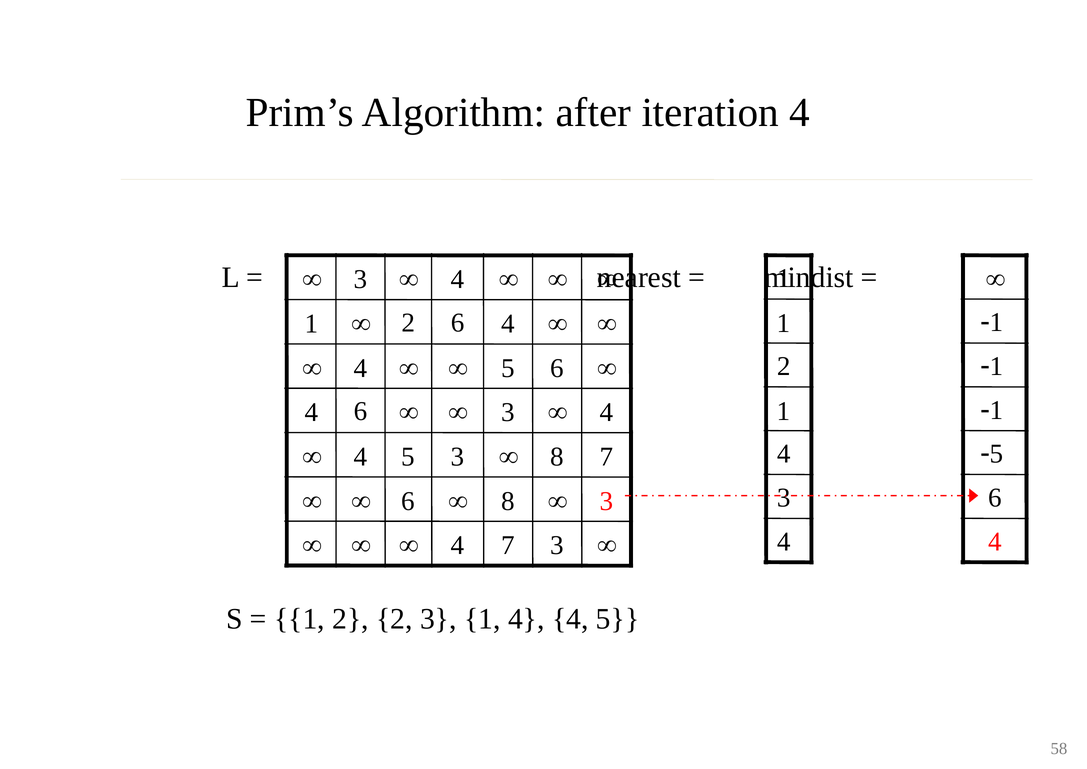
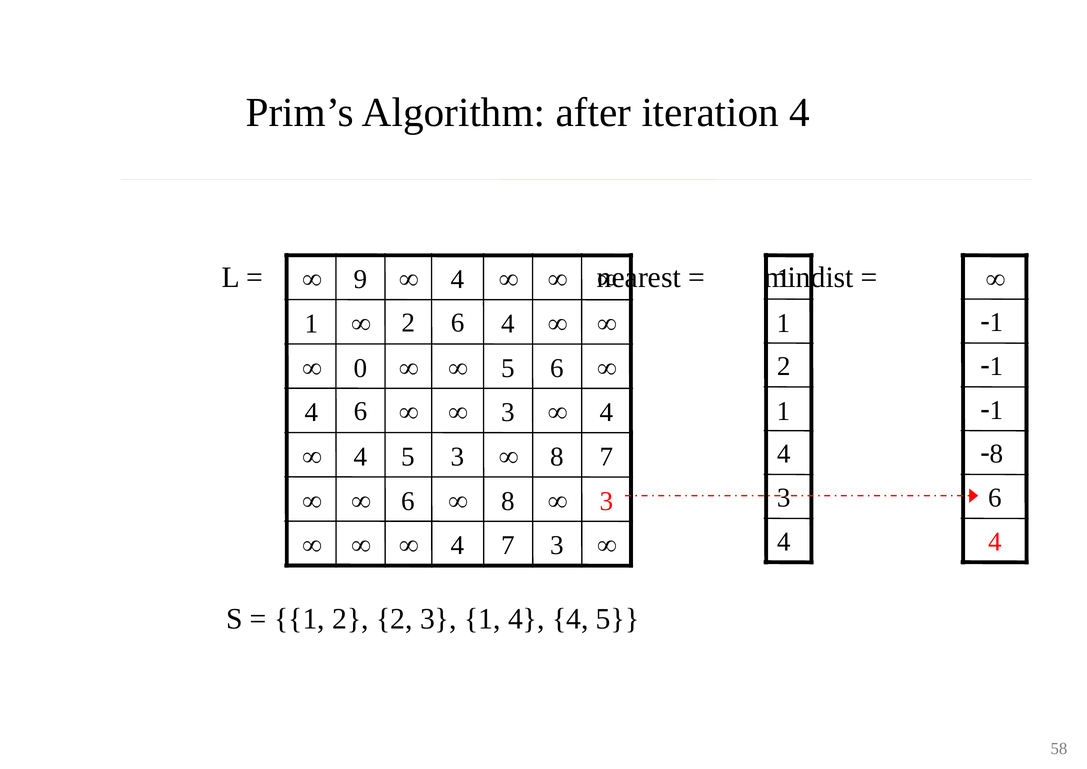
3 at (360, 279): 3 -> 9
4 at (360, 368): 4 -> 0
-5: -5 -> -8
